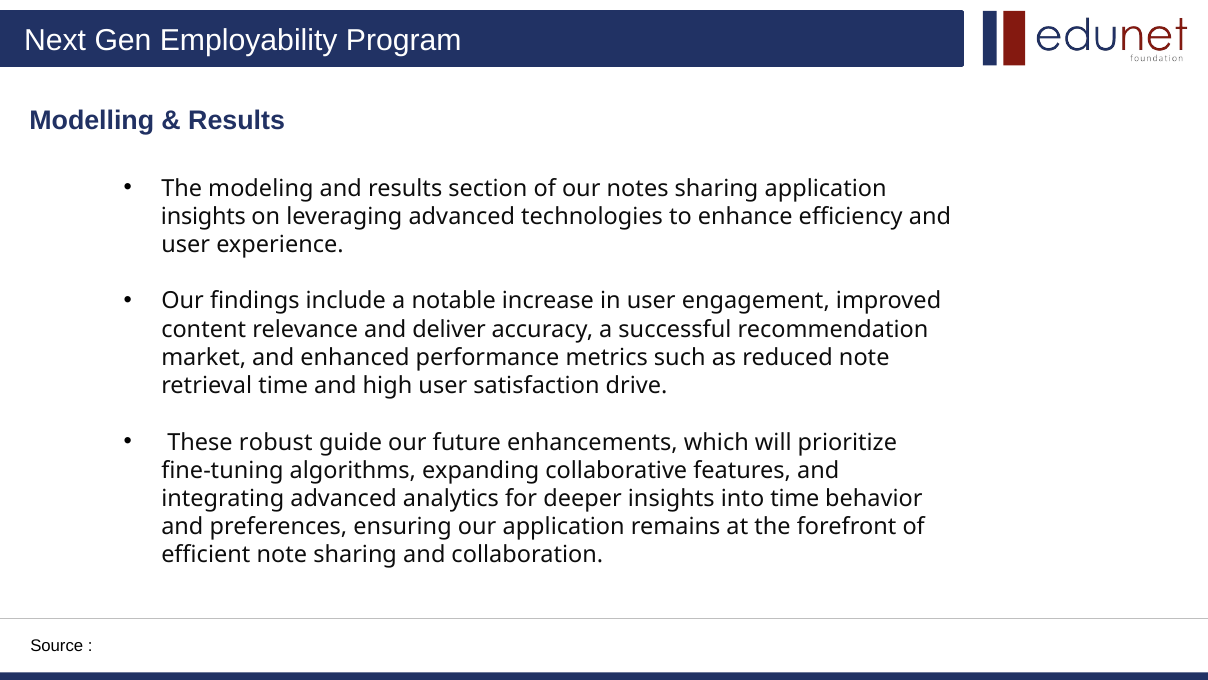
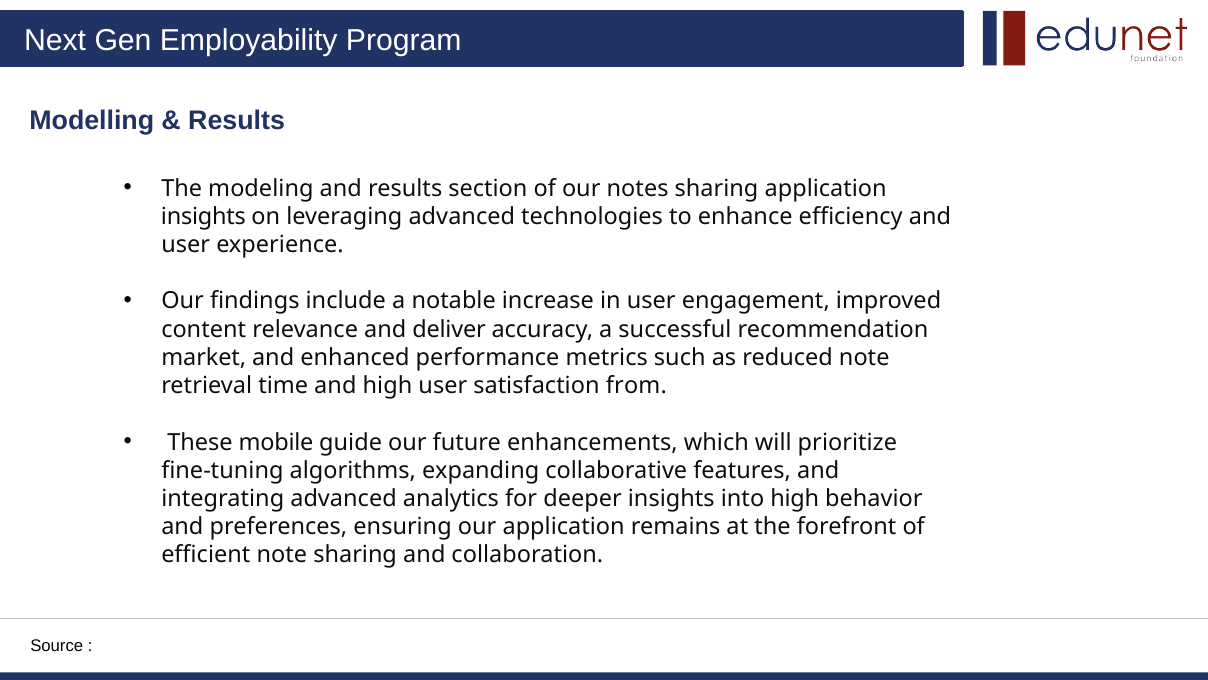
drive: drive -> from
robust: robust -> mobile
into time: time -> high
